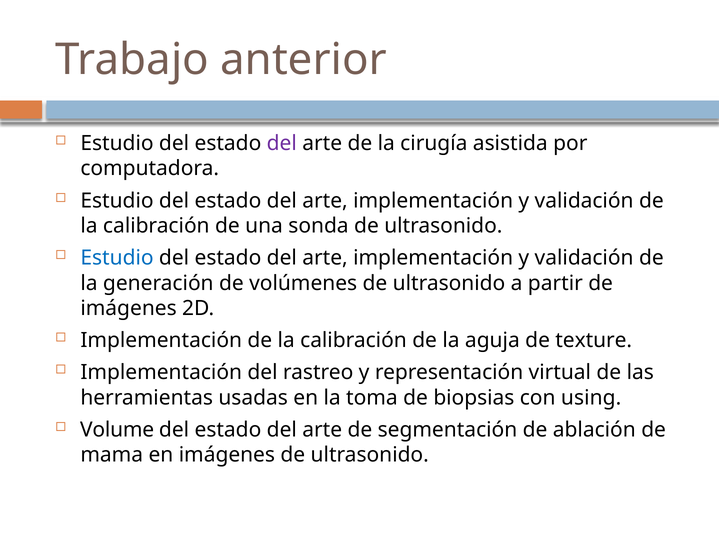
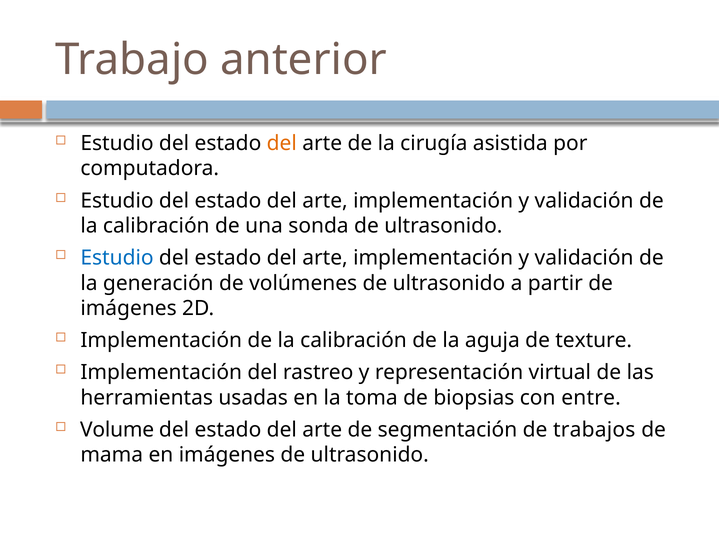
del at (282, 143) colour: purple -> orange
using: using -> entre
ablación: ablación -> trabajos
